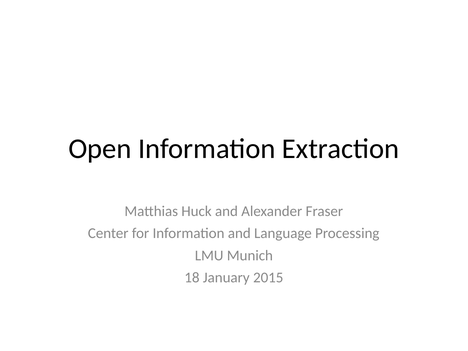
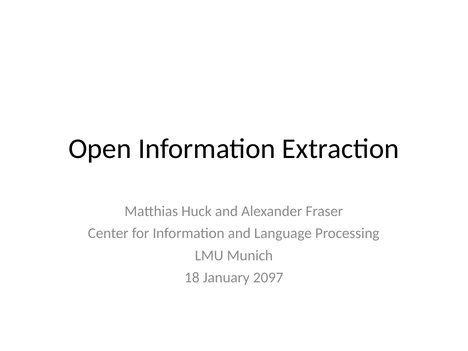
2015: 2015 -> 2097
